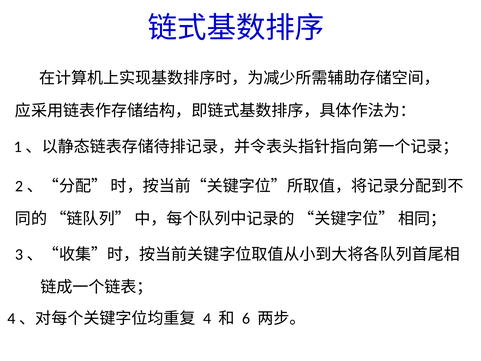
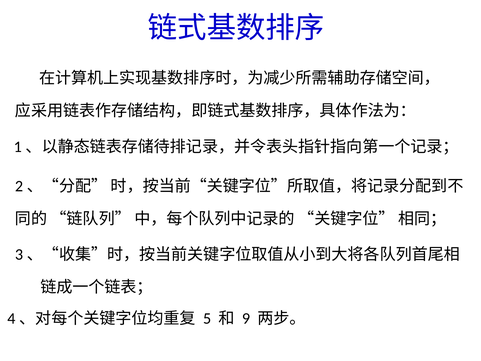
4: 4 -> 5
6: 6 -> 9
